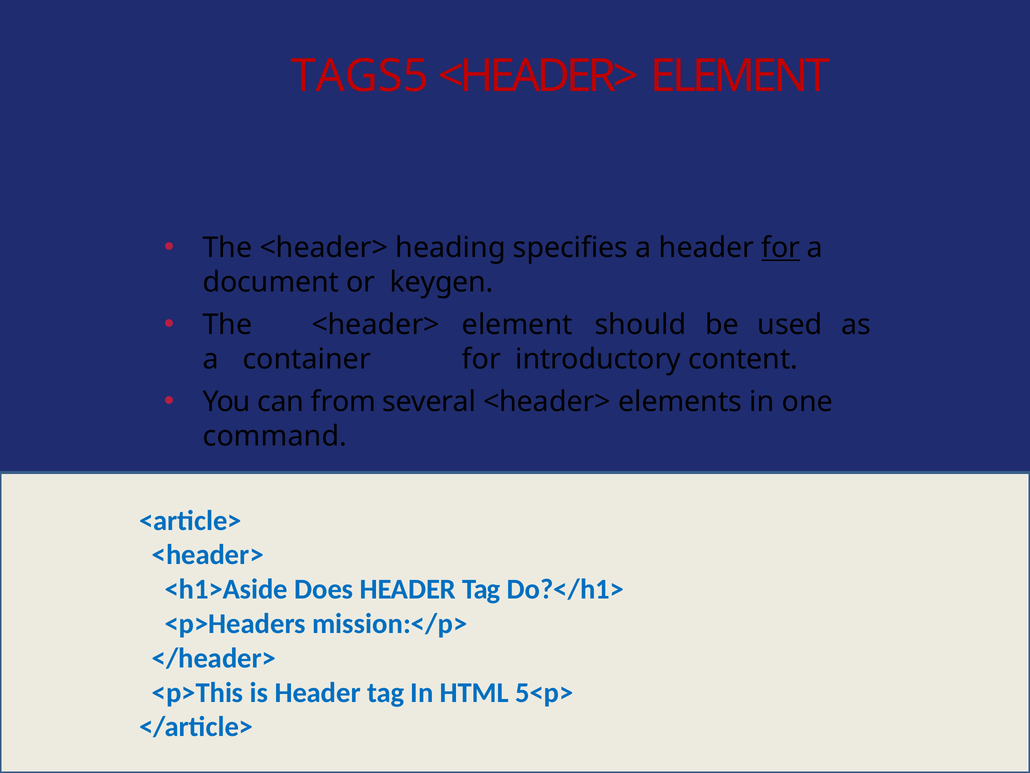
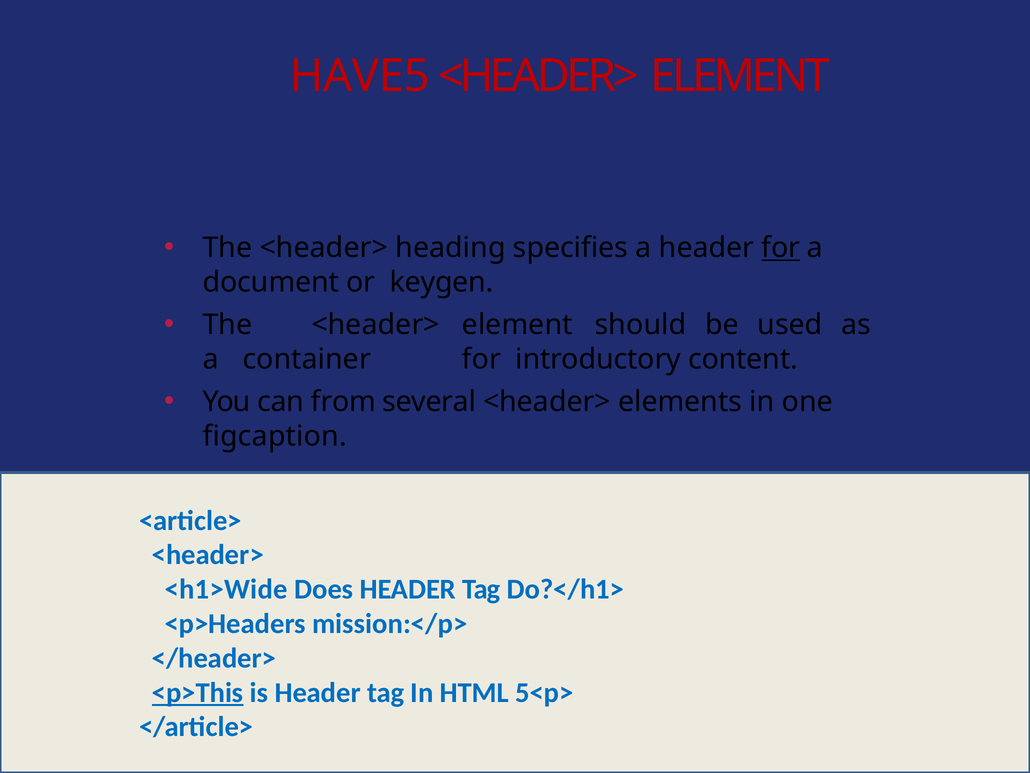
TAGS5: TAGS5 -> HAVE5
command: command -> figcaption
<h1>Aside: <h1>Aside -> <h1>Wide
<p>This underline: none -> present
